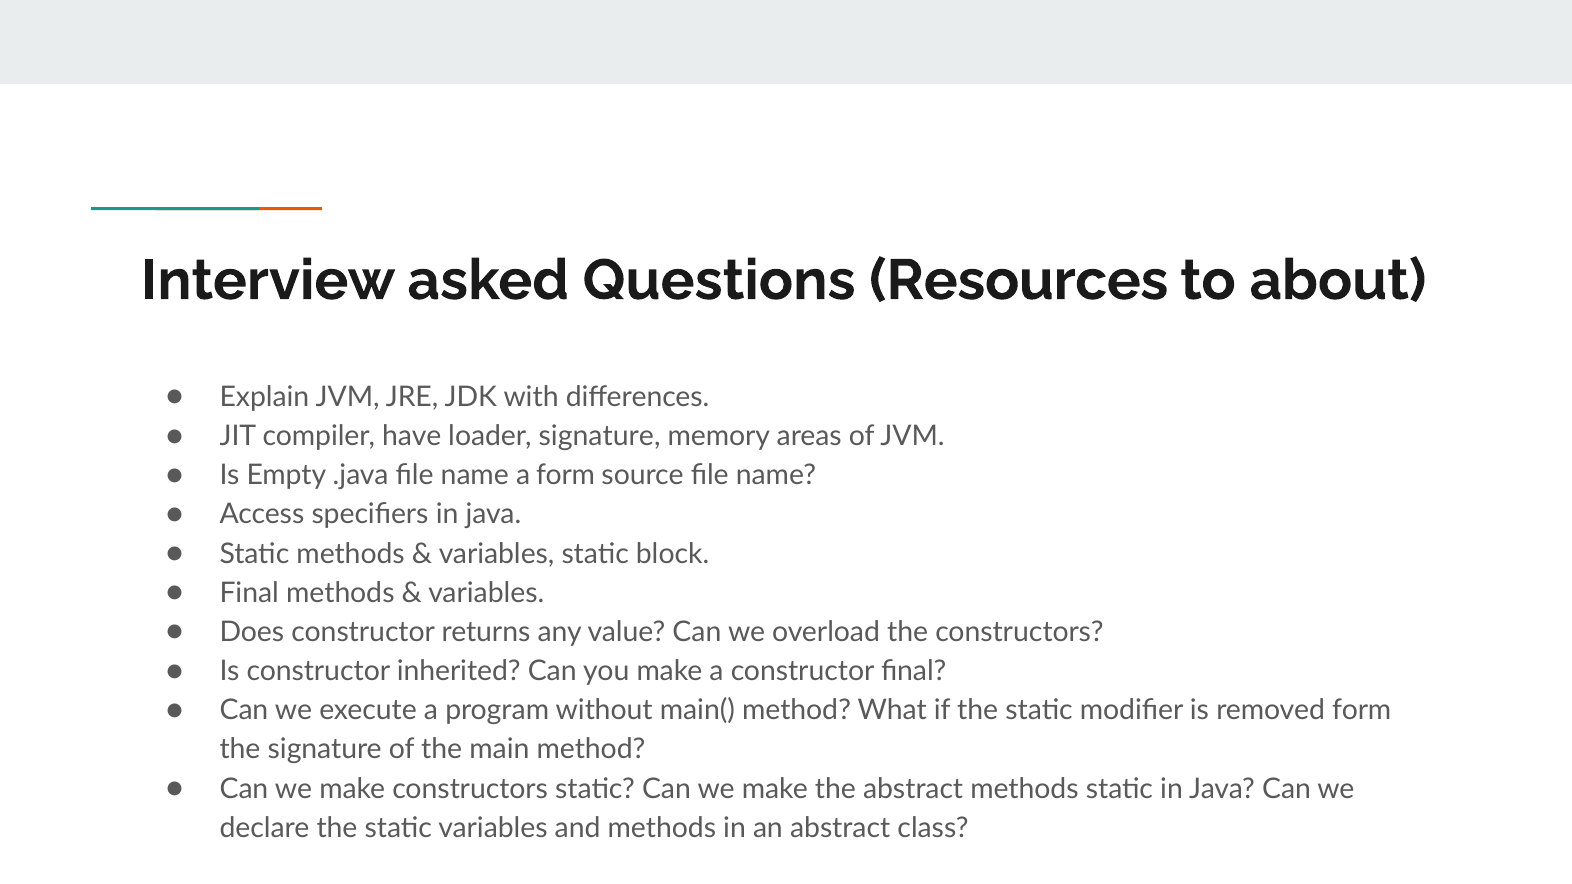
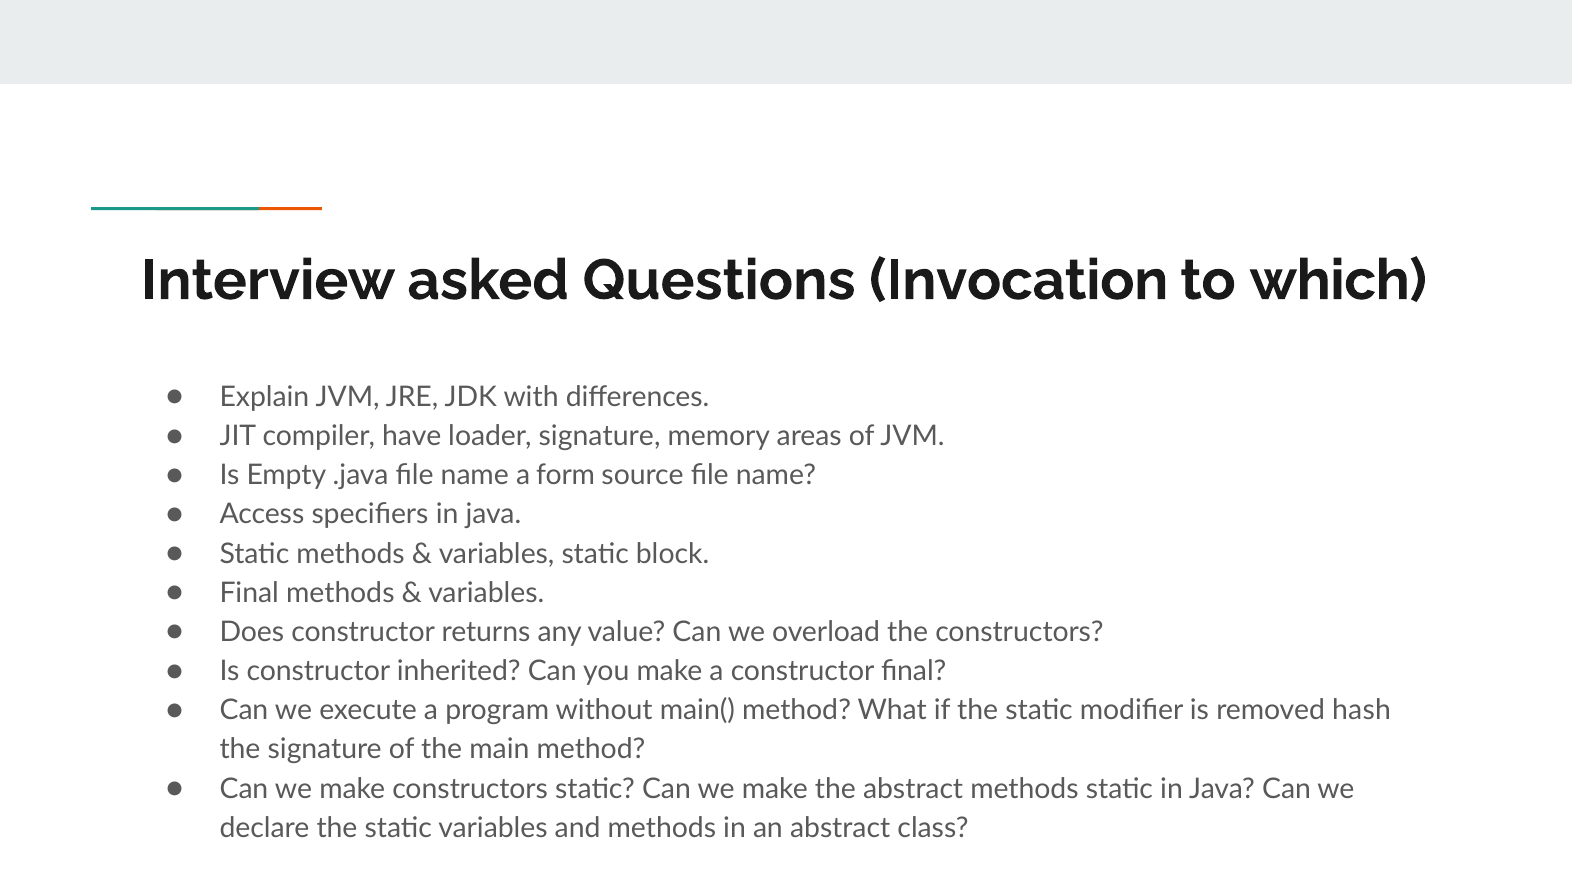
Resources: Resources -> Invocation
about: about -> which
removed form: form -> hash
